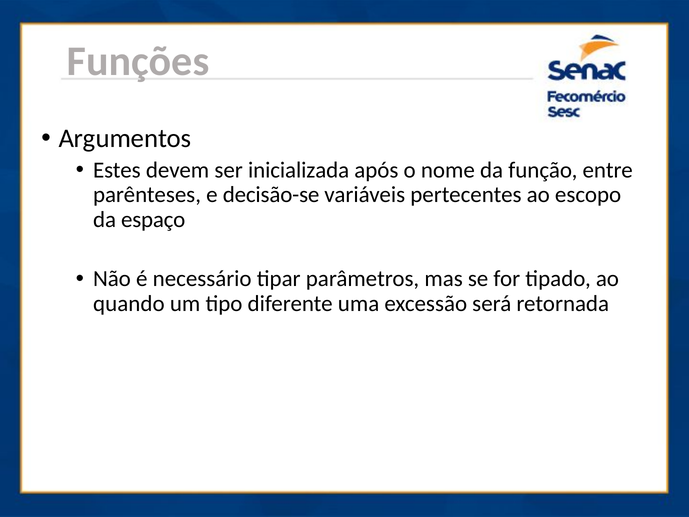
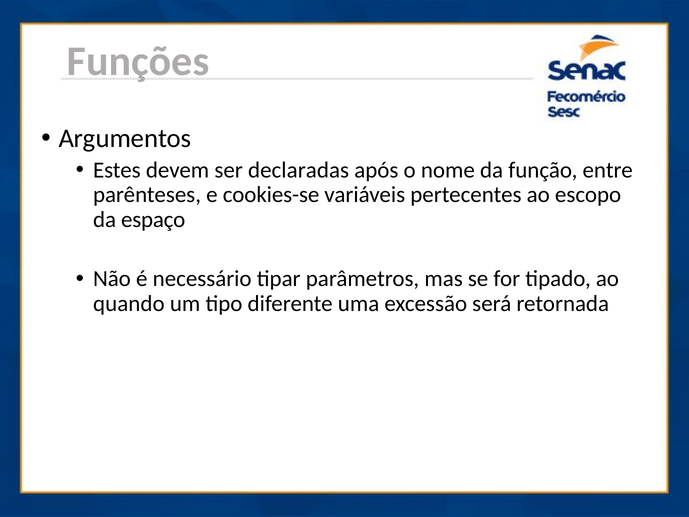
inicializada: inicializada -> declaradas
decisão-se: decisão-se -> cookies-se
